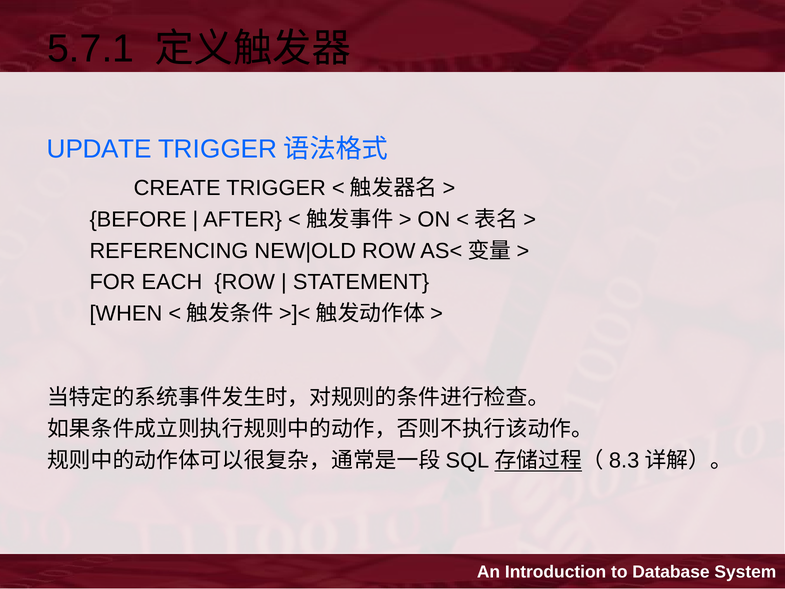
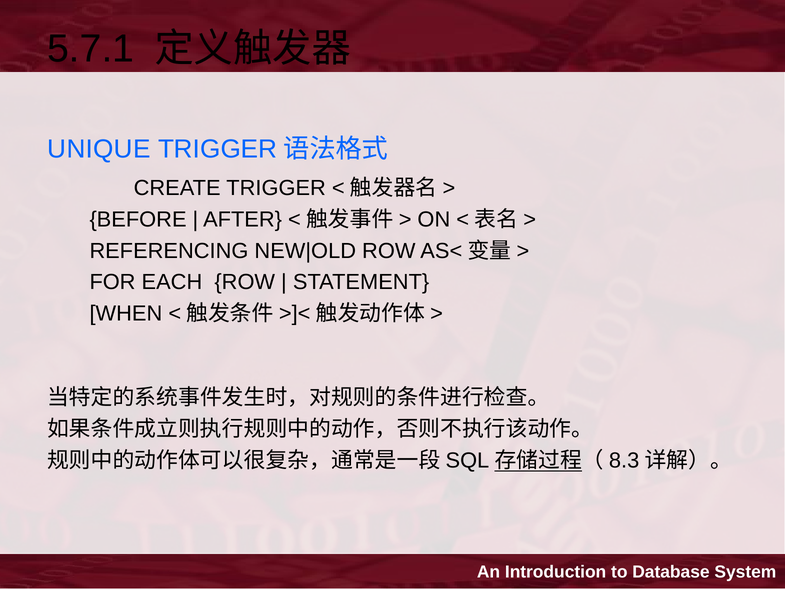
UPDATE: UPDATE -> UNIQUE
